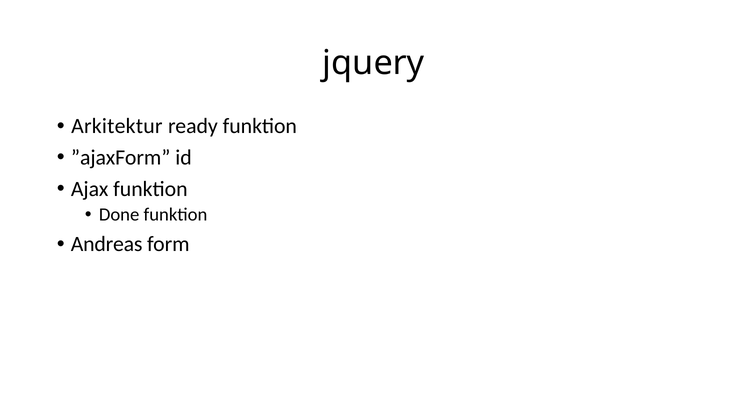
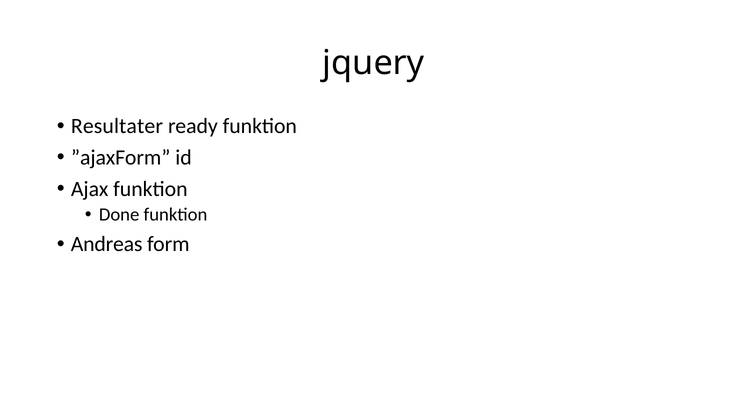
Arkitektur: Arkitektur -> Resultater
